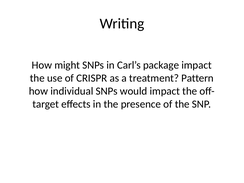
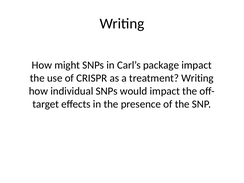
treatment Pattern: Pattern -> Writing
